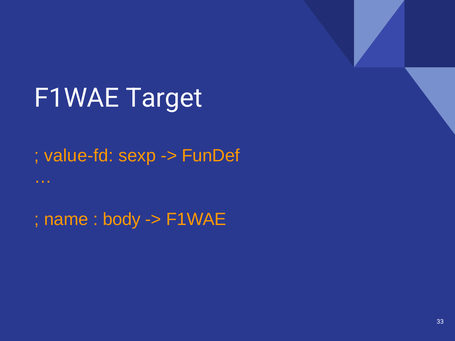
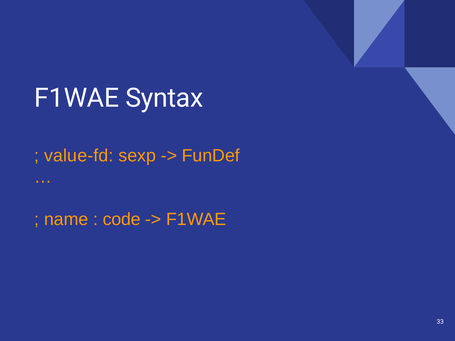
Target: Target -> Syntax
body: body -> code
